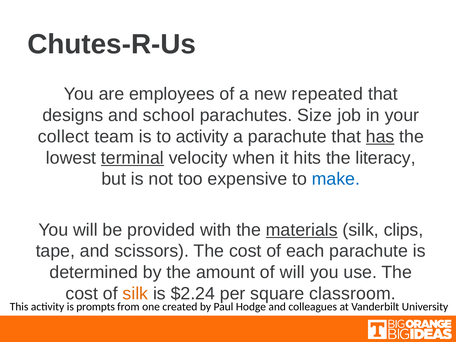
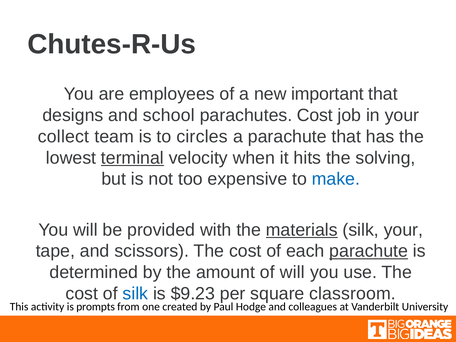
repeated: repeated -> important
parachutes Size: Size -> Cost
to activity: activity -> circles
has underline: present -> none
literacy: literacy -> solving
silk clips: clips -> your
parachute at (369, 251) underline: none -> present
silk at (135, 294) colour: orange -> blue
$2.24: $2.24 -> $9.23
